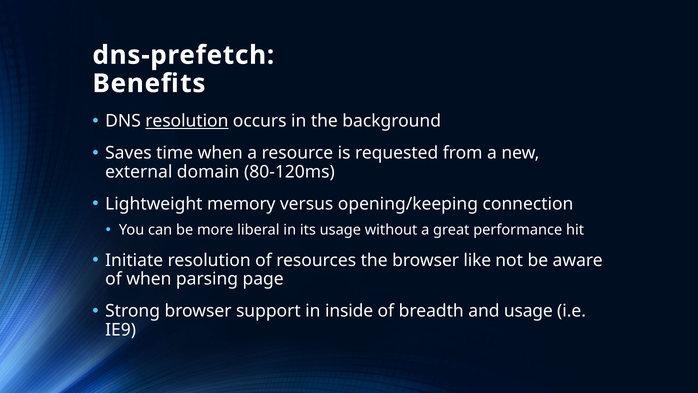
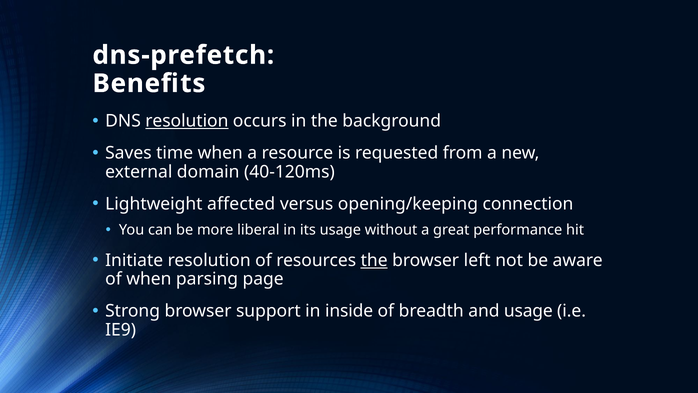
80-120ms: 80-120ms -> 40-120ms
memory: memory -> affected
the at (374, 260) underline: none -> present
like: like -> left
